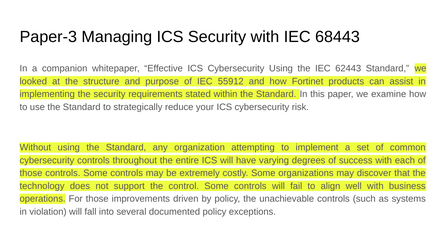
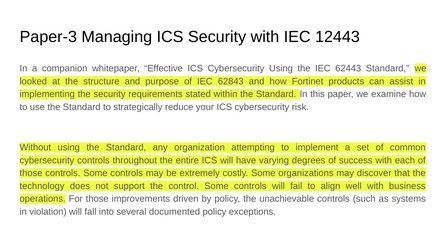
68443: 68443 -> 12443
55912: 55912 -> 62843
